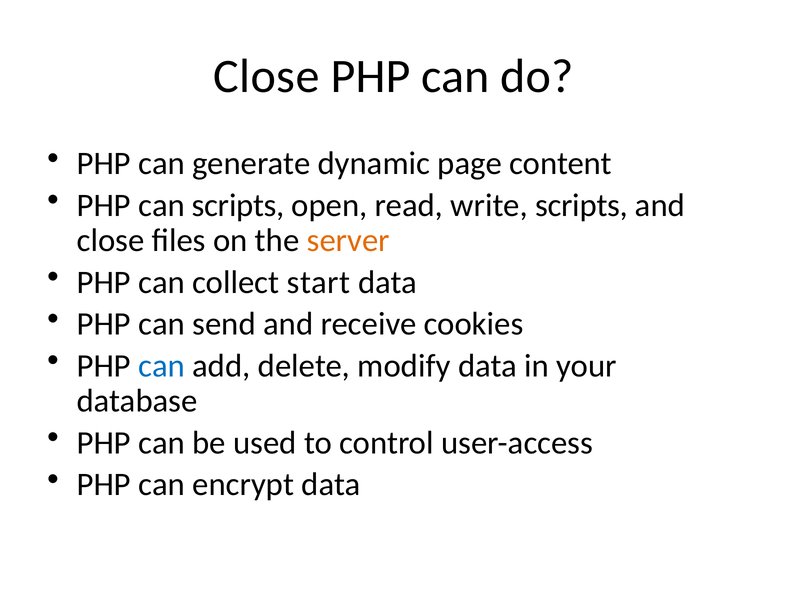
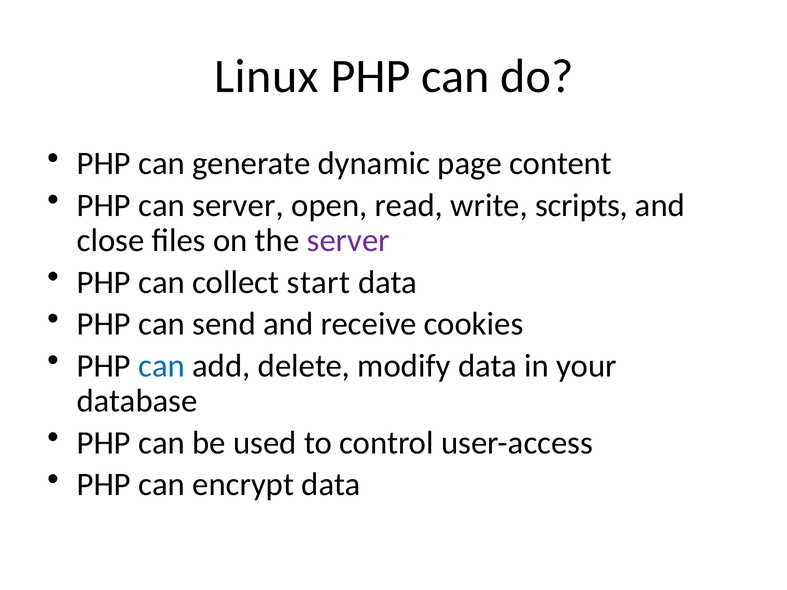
Close at (266, 76): Close -> Linux
can scripts: scripts -> server
server at (348, 241) colour: orange -> purple
